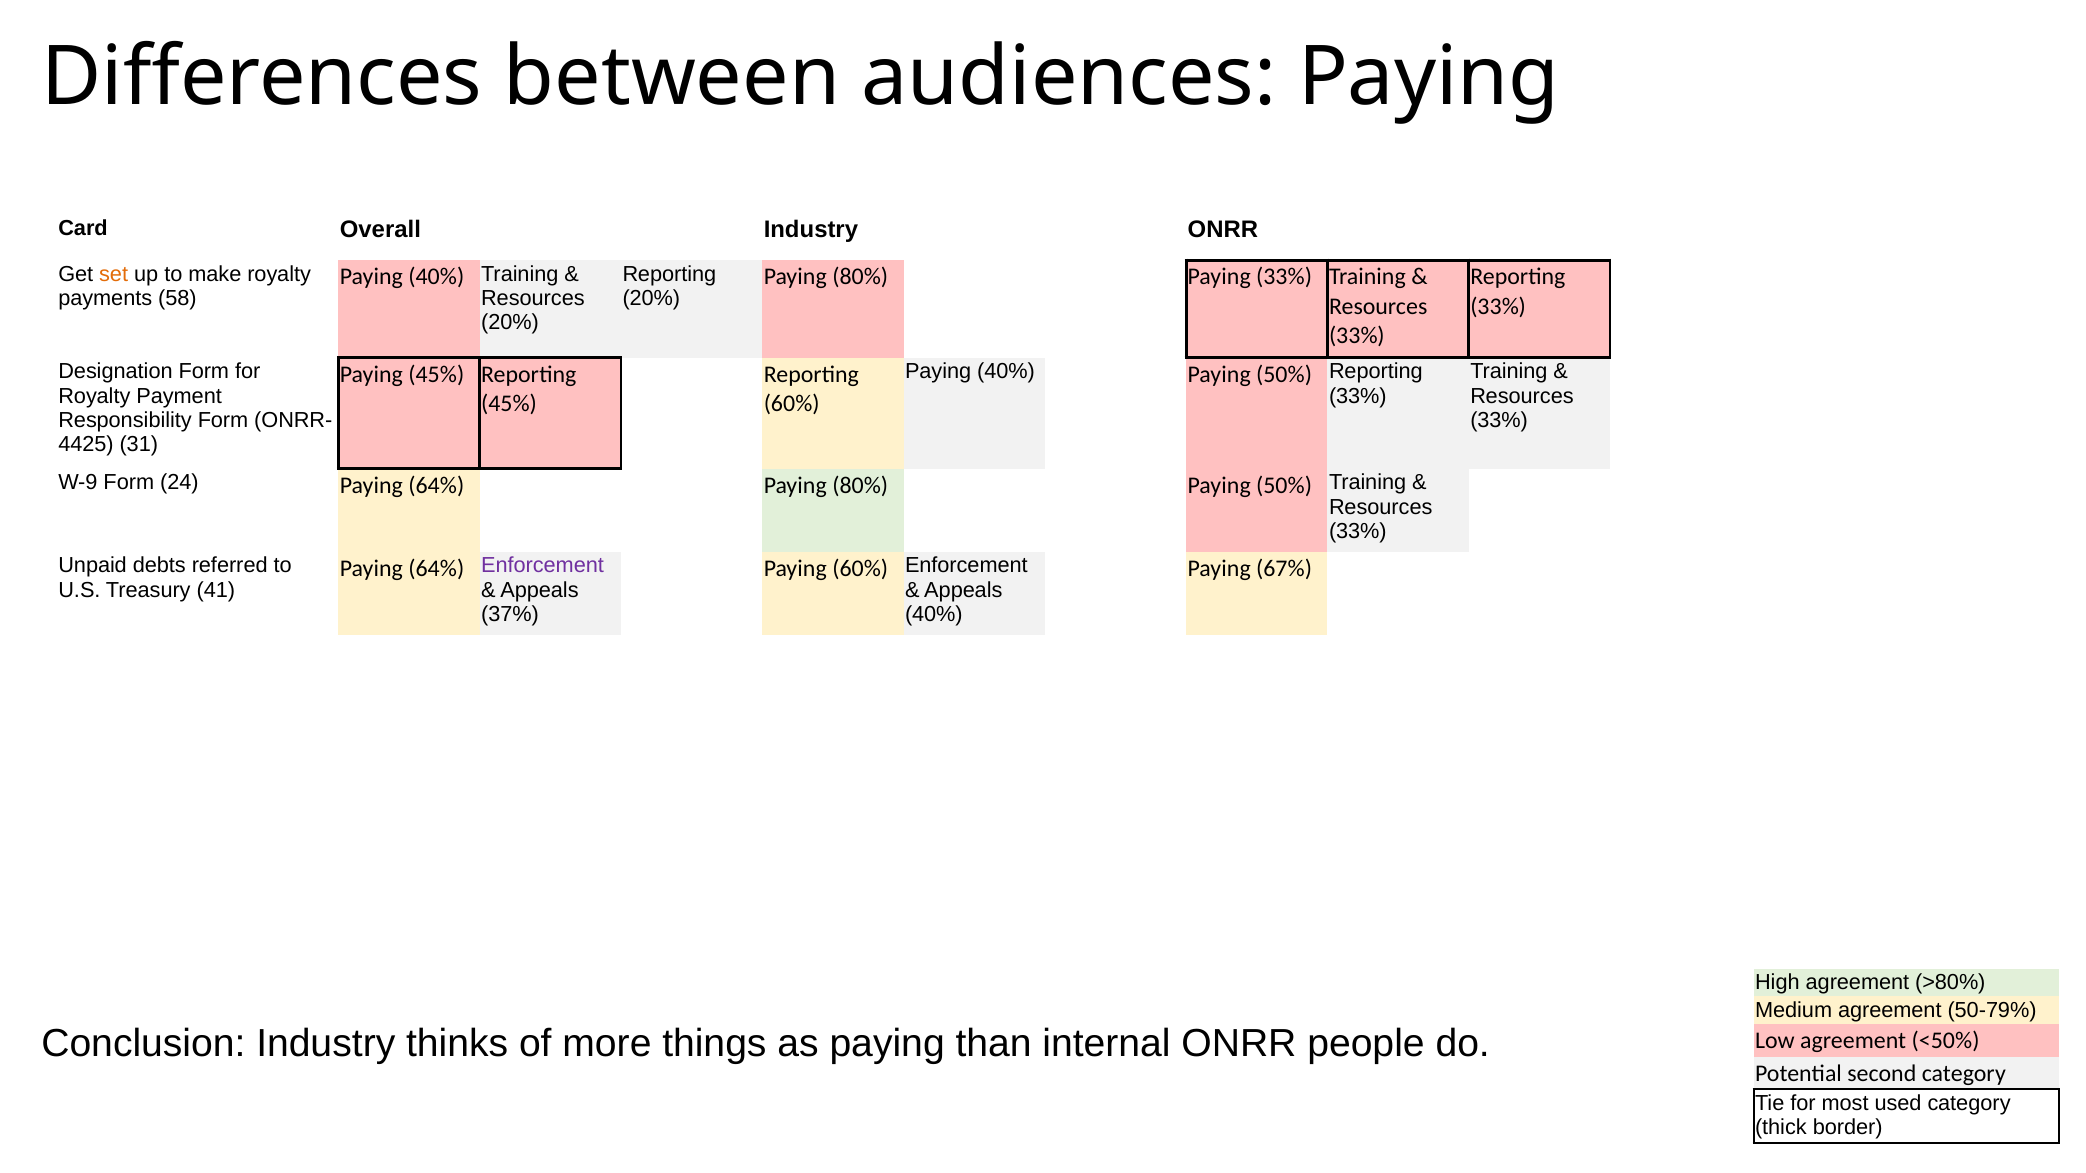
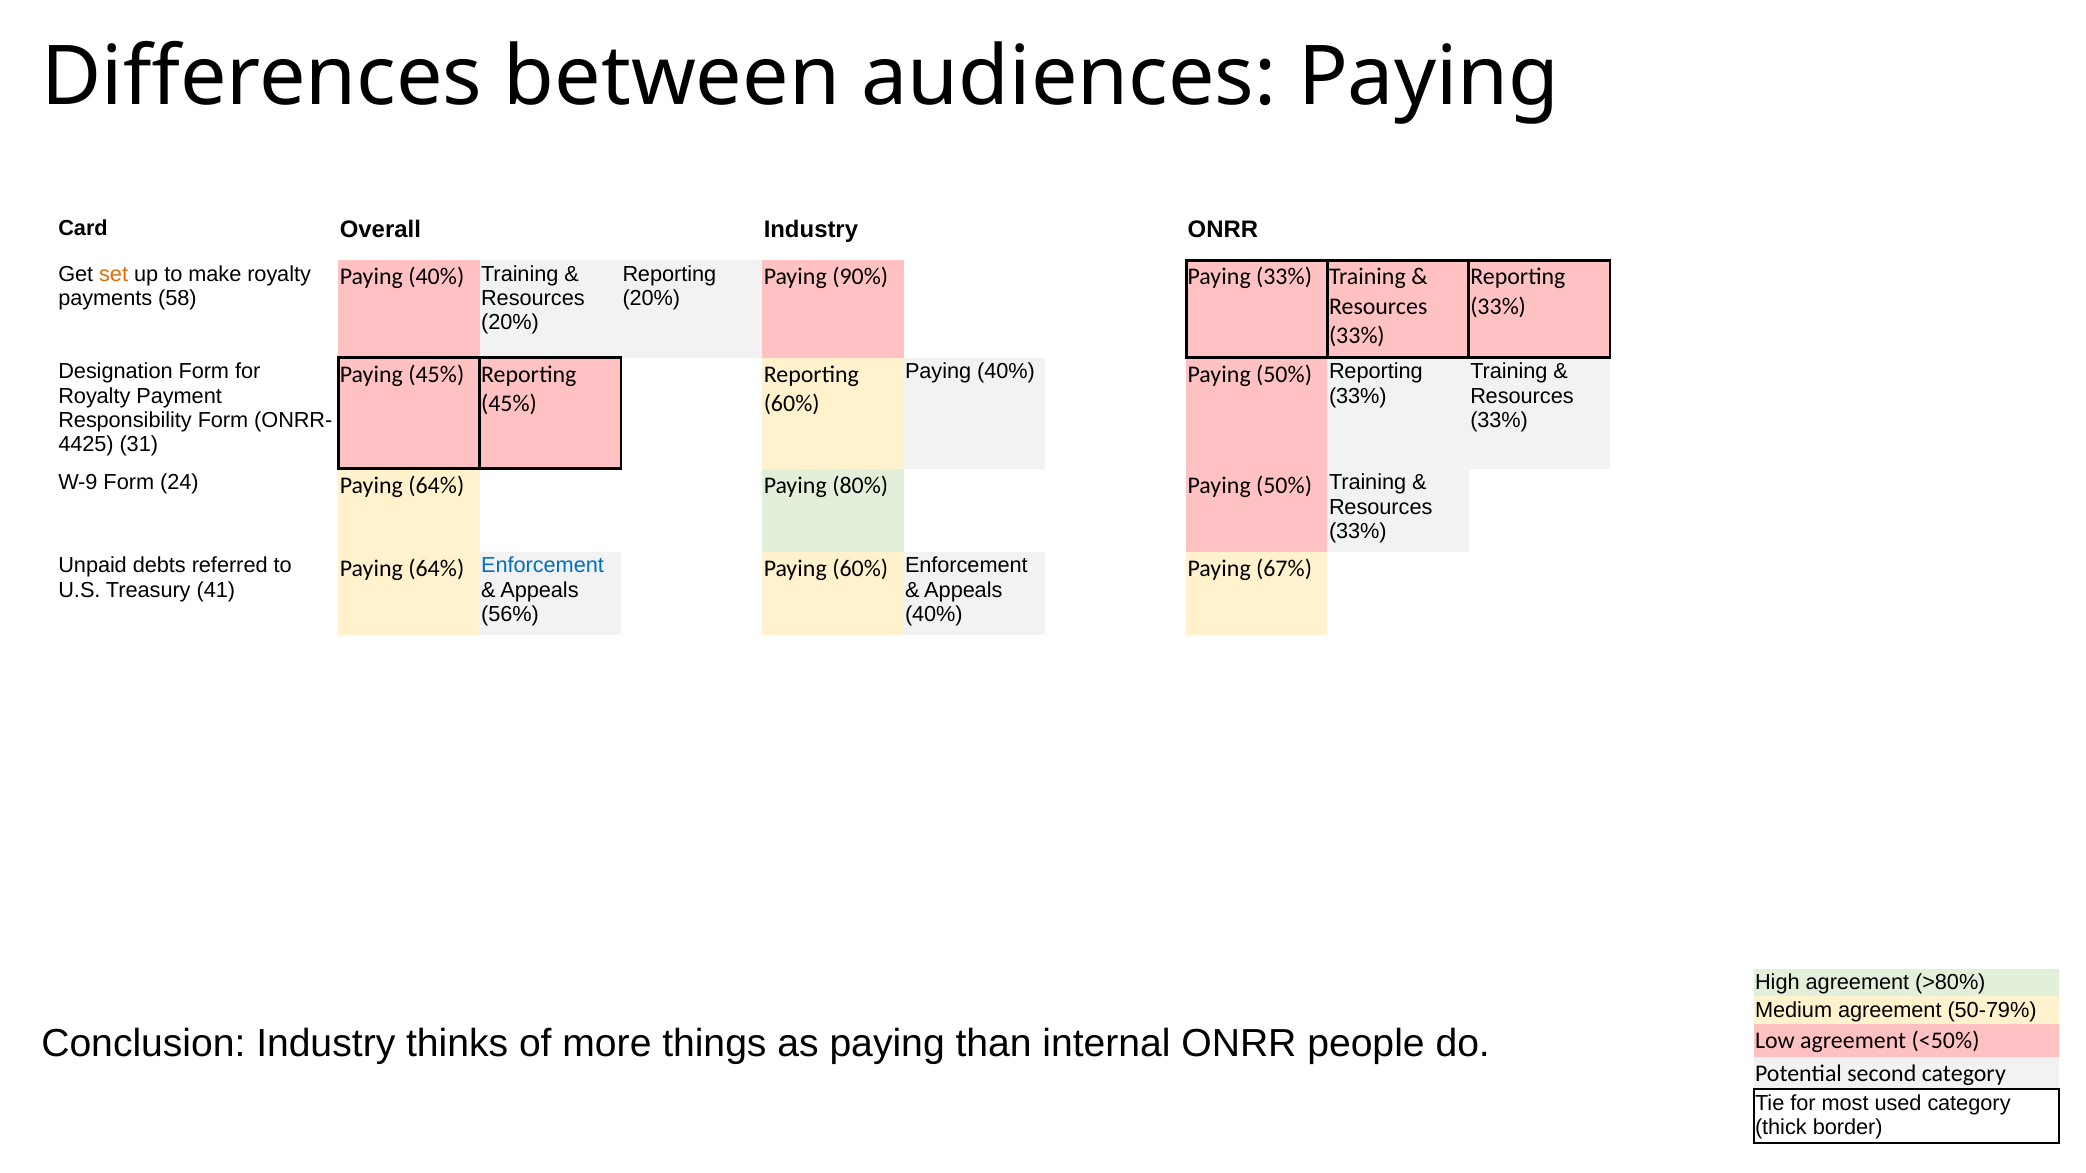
80% at (860, 277): 80% -> 90%
Enforcement at (543, 566) colour: purple -> blue
37%: 37% -> 56%
